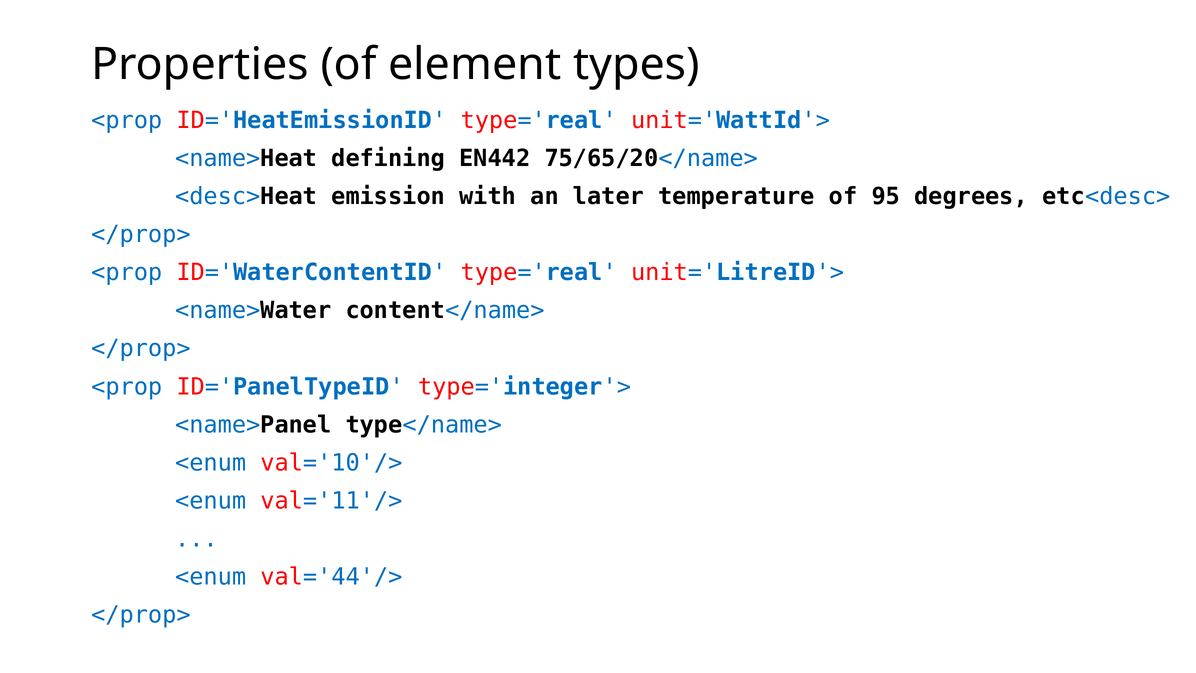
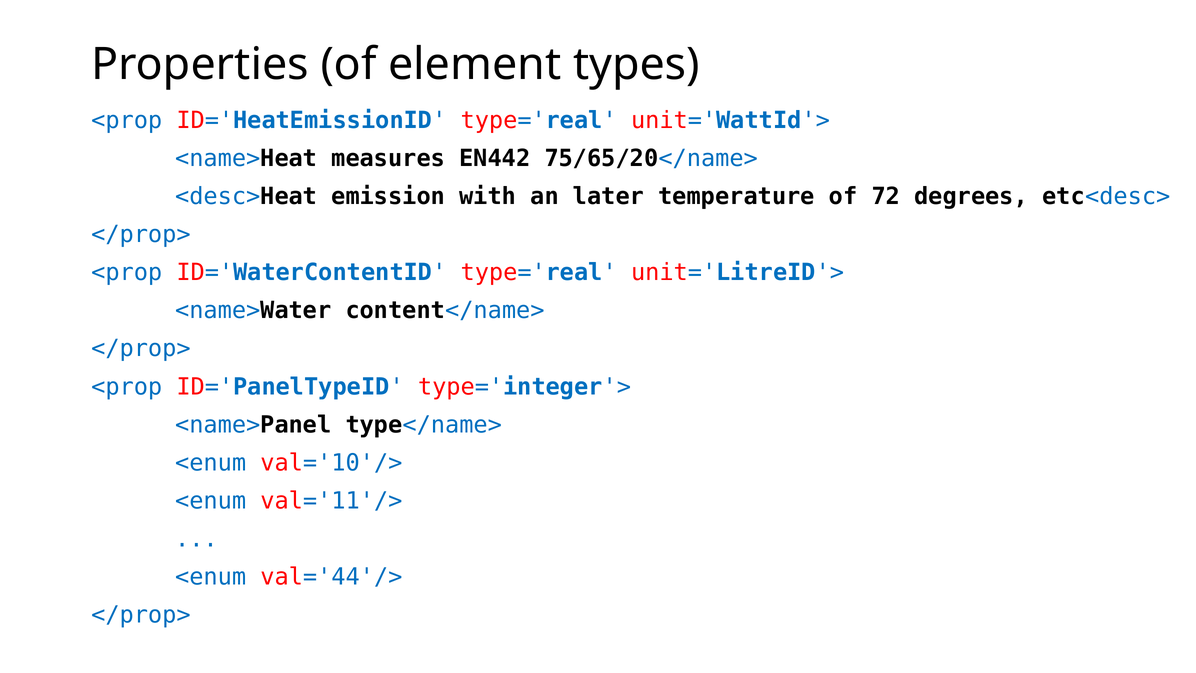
defining: defining -> measures
95: 95 -> 72
